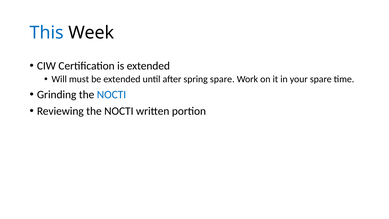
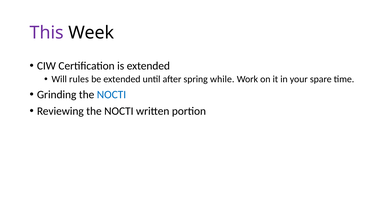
This colour: blue -> purple
must: must -> rules
spring spare: spare -> while
